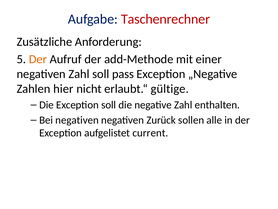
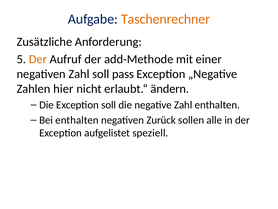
Taschenrechner colour: red -> orange
gültige: gültige -> ändern
Bei negativen: negativen -> enthalten
current: current -> speziell
